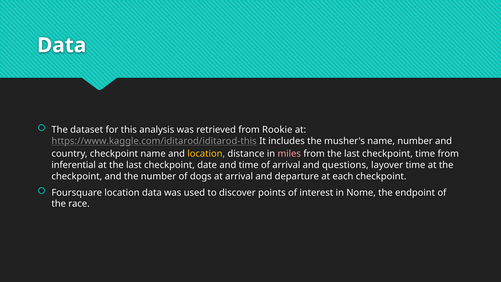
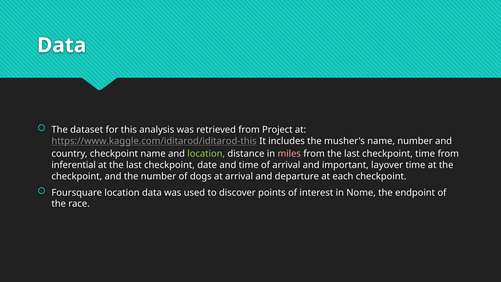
Rookie: Rookie -> Project
location at (206, 154) colour: yellow -> light green
questions: questions -> important
